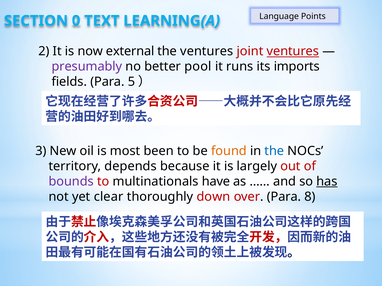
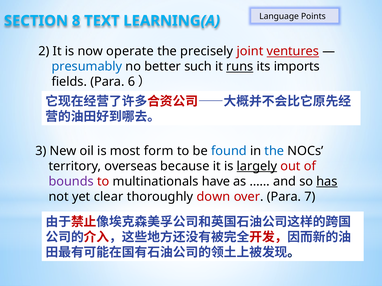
0: 0 -> 8
external: external -> operate
the ventures: ventures -> precisely
presumably colour: purple -> blue
pool: pool -> such
runs underline: none -> present
5: 5 -> 6
been: been -> form
found colour: orange -> blue
depends: depends -> overseas
largely underline: none -> present
8: 8 -> 7
